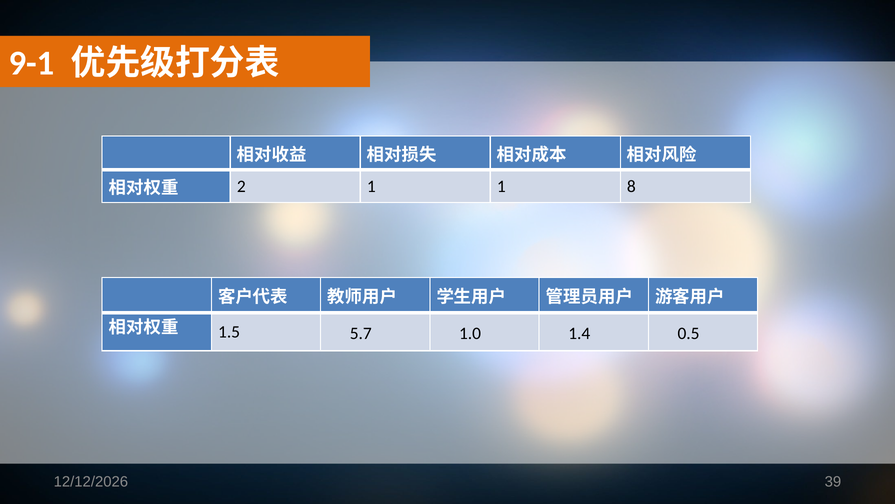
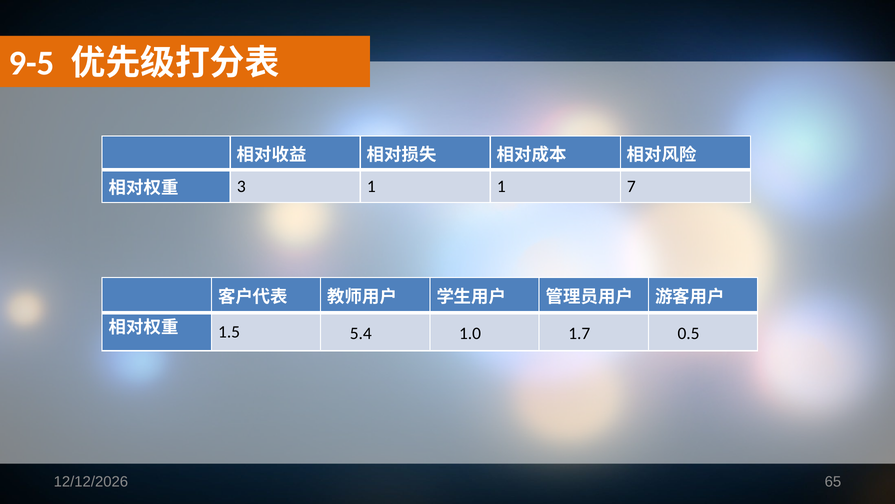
9-1: 9-1 -> 9-5
2: 2 -> 3
8: 8 -> 7
5.7: 5.7 -> 5.4
1.4: 1.4 -> 1.7
39: 39 -> 65
